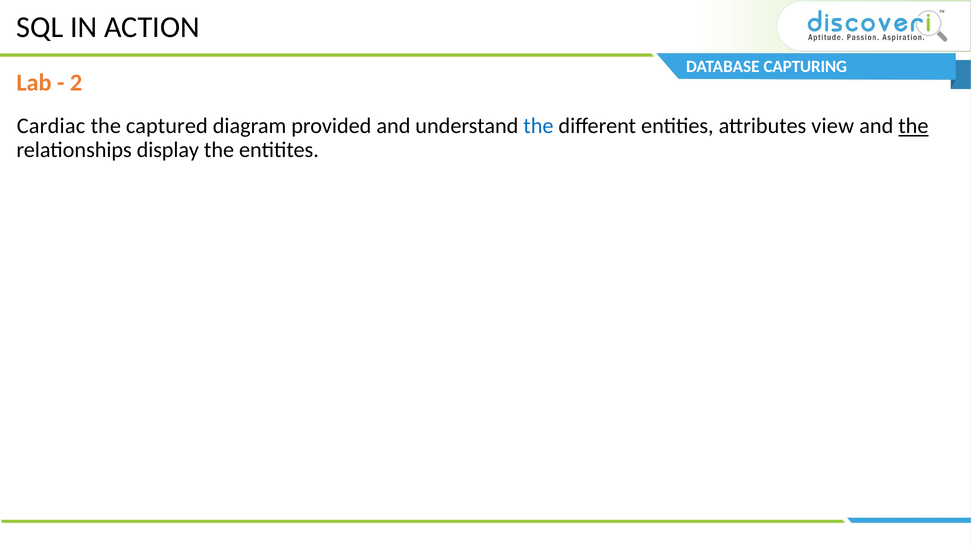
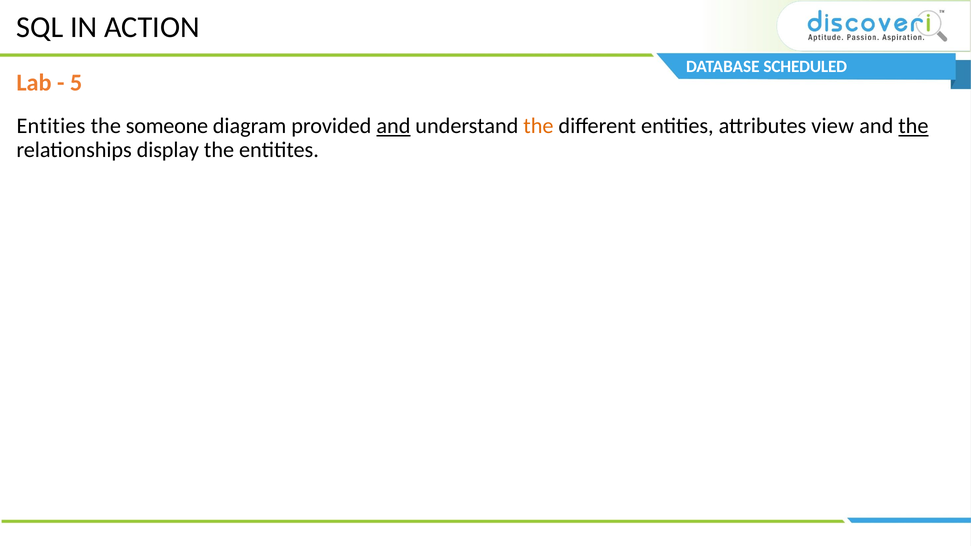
CAPTURING: CAPTURING -> SCHEDULED
2: 2 -> 5
Cardiac at (51, 126): Cardiac -> Entities
captured: captured -> someone
and at (393, 126) underline: none -> present
the at (538, 126) colour: blue -> orange
